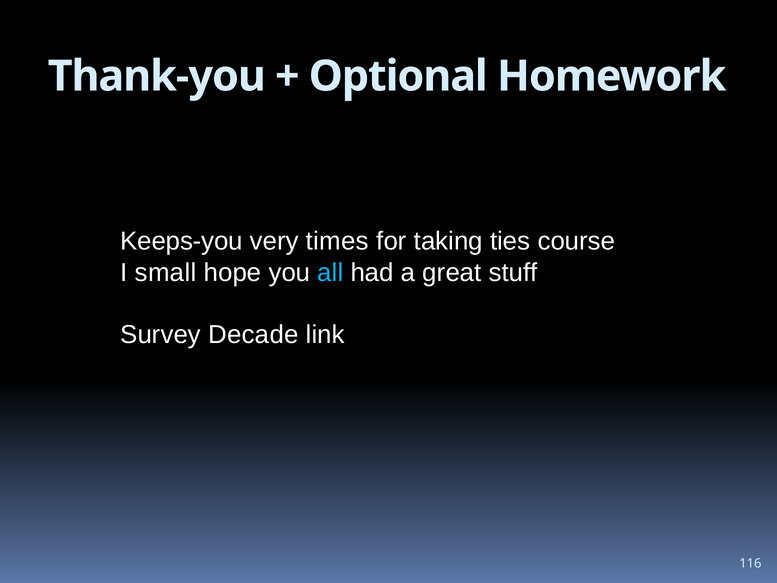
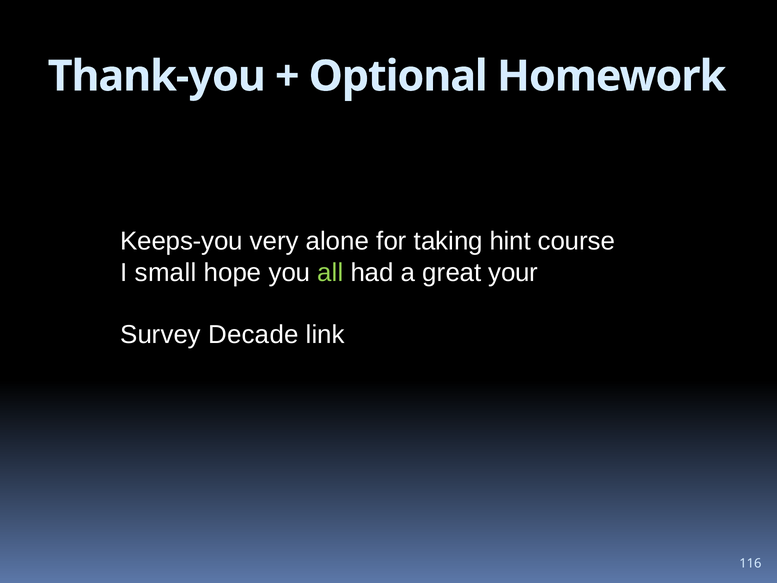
times: times -> alone
ties: ties -> hint
all colour: light blue -> light green
stuff: stuff -> your
